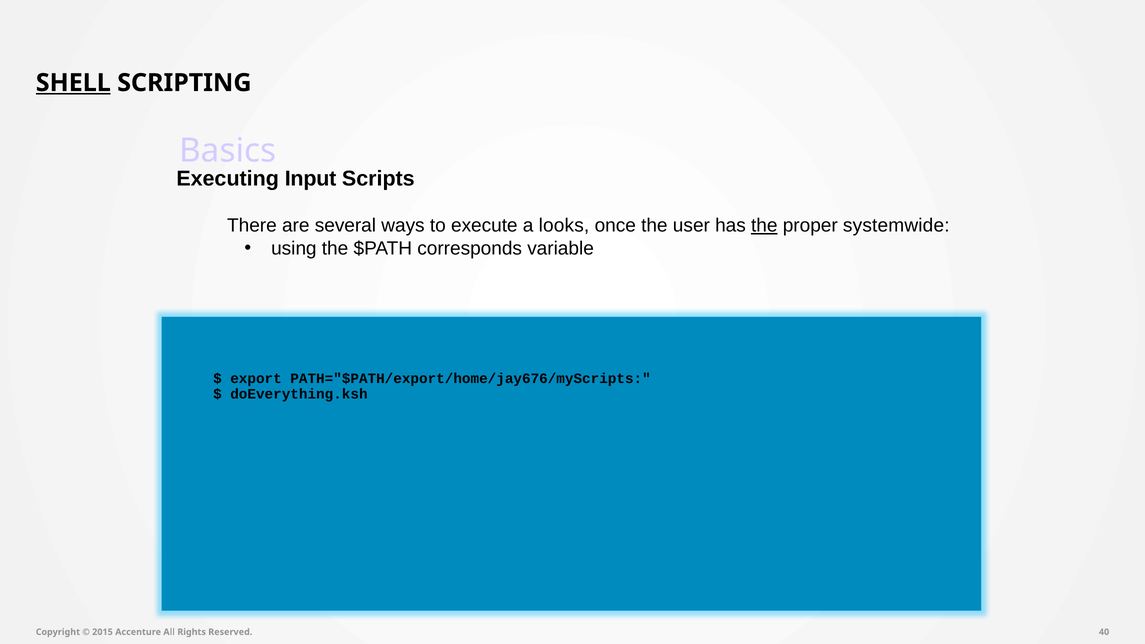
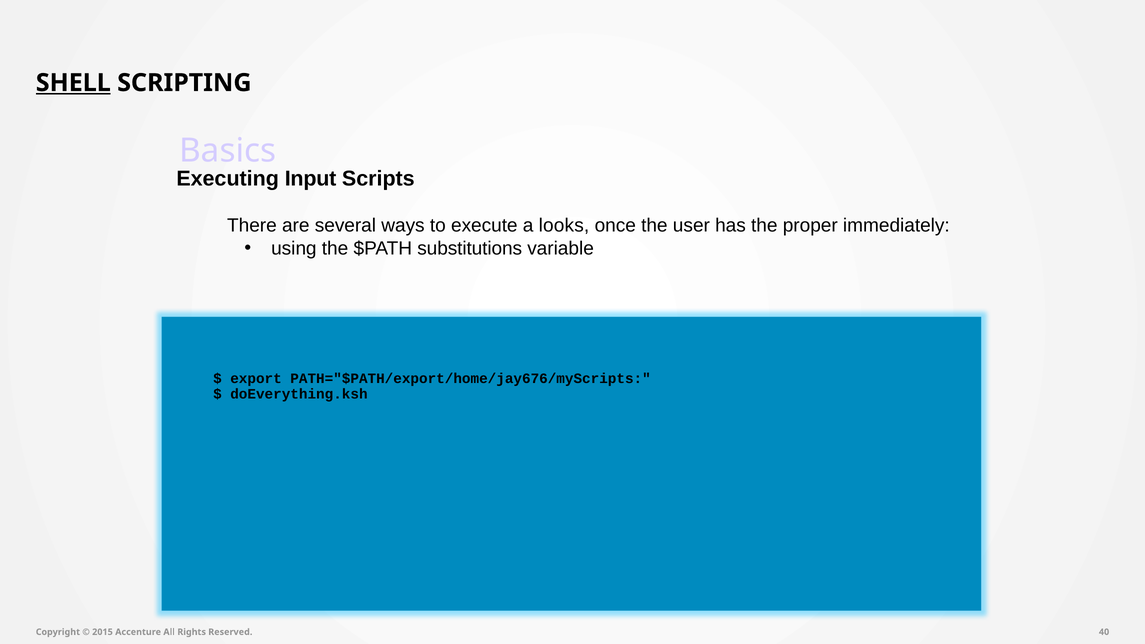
the at (764, 225) underline: present -> none
systemwide: systemwide -> immediately
corresponds: corresponds -> substitutions
